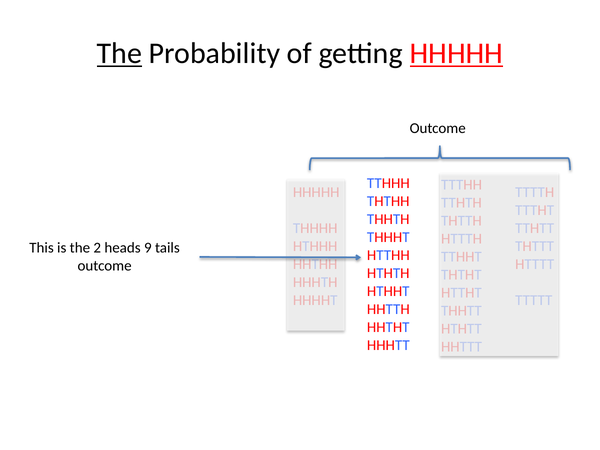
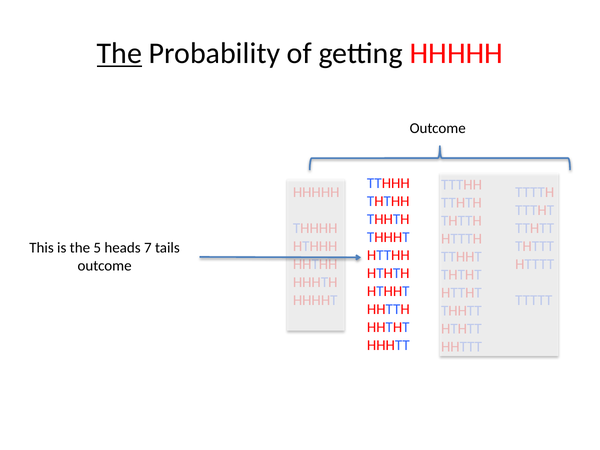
HHHHH at (456, 53) underline: present -> none
2: 2 -> 5
9: 9 -> 7
